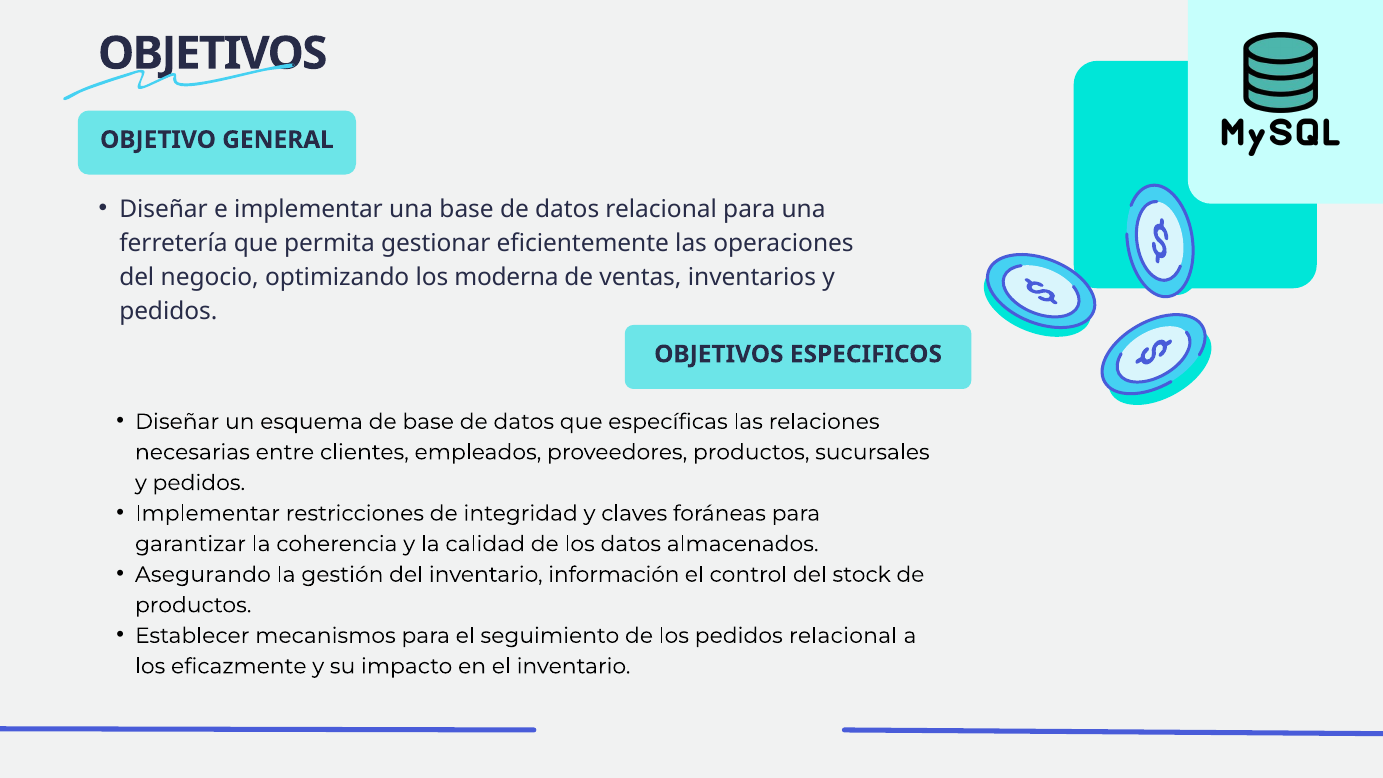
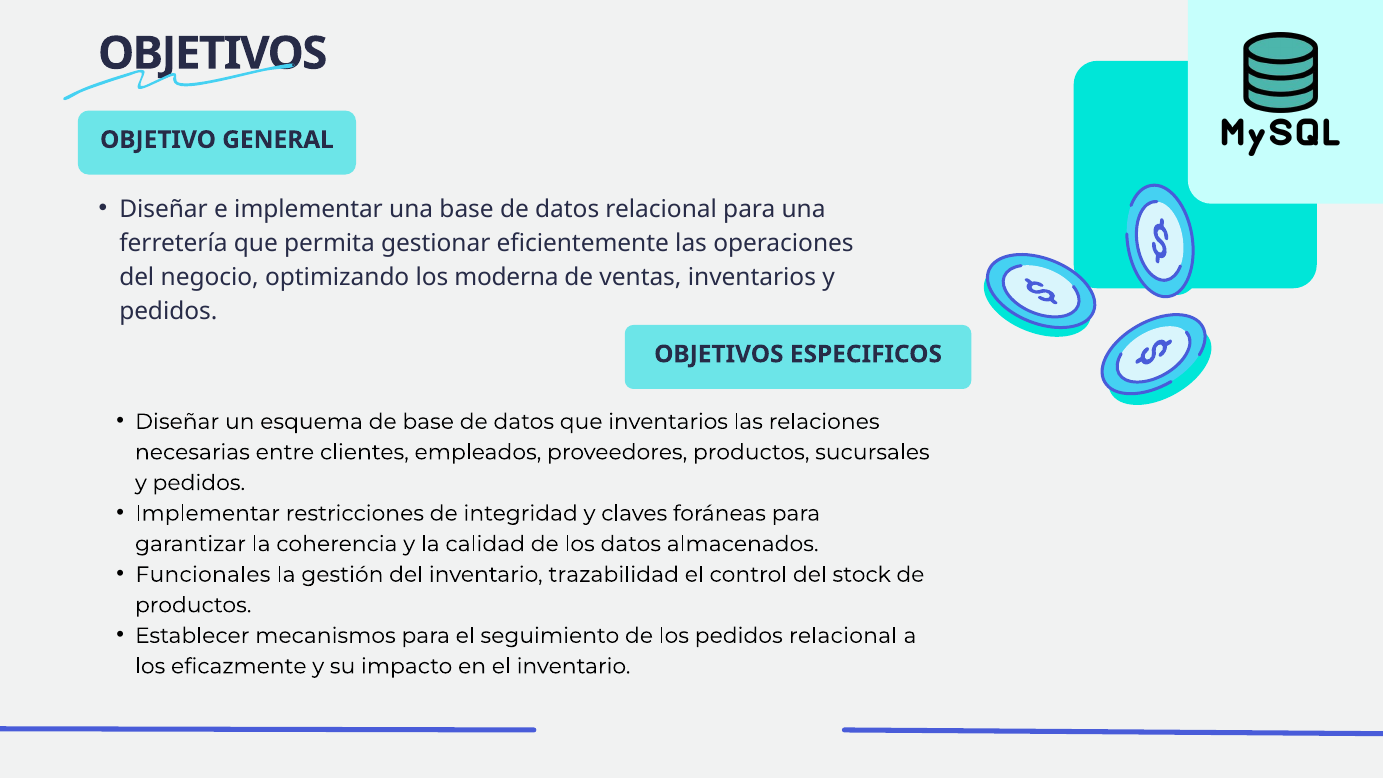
que específicas: específicas -> inventarios
Asegurando: Asegurando -> Funcionales
información: información -> trazabilidad
